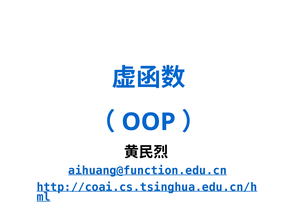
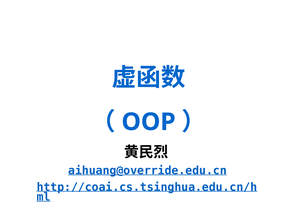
aihuang@function.edu.cn: aihuang@function.edu.cn -> aihuang@override.edu.cn
